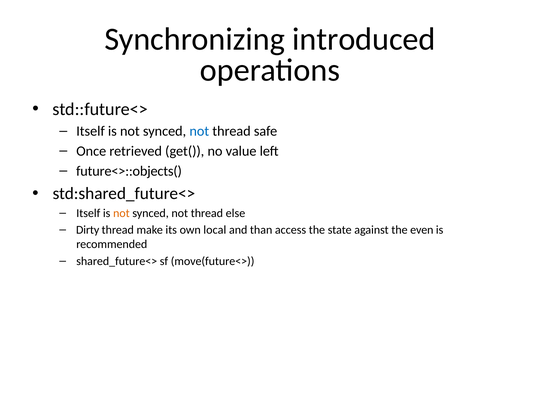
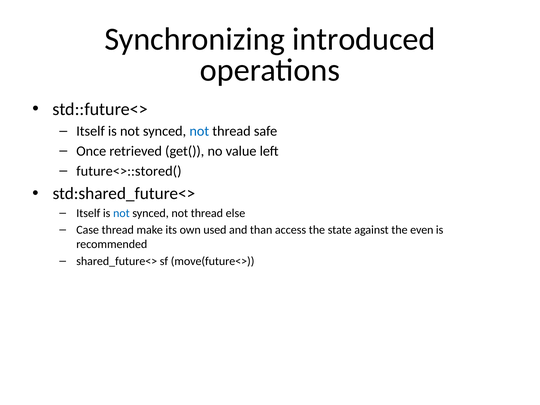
future<>::objects(: future<>::objects( -> future<>::stored(
not at (121, 213) colour: orange -> blue
Dirty: Dirty -> Case
local: local -> used
